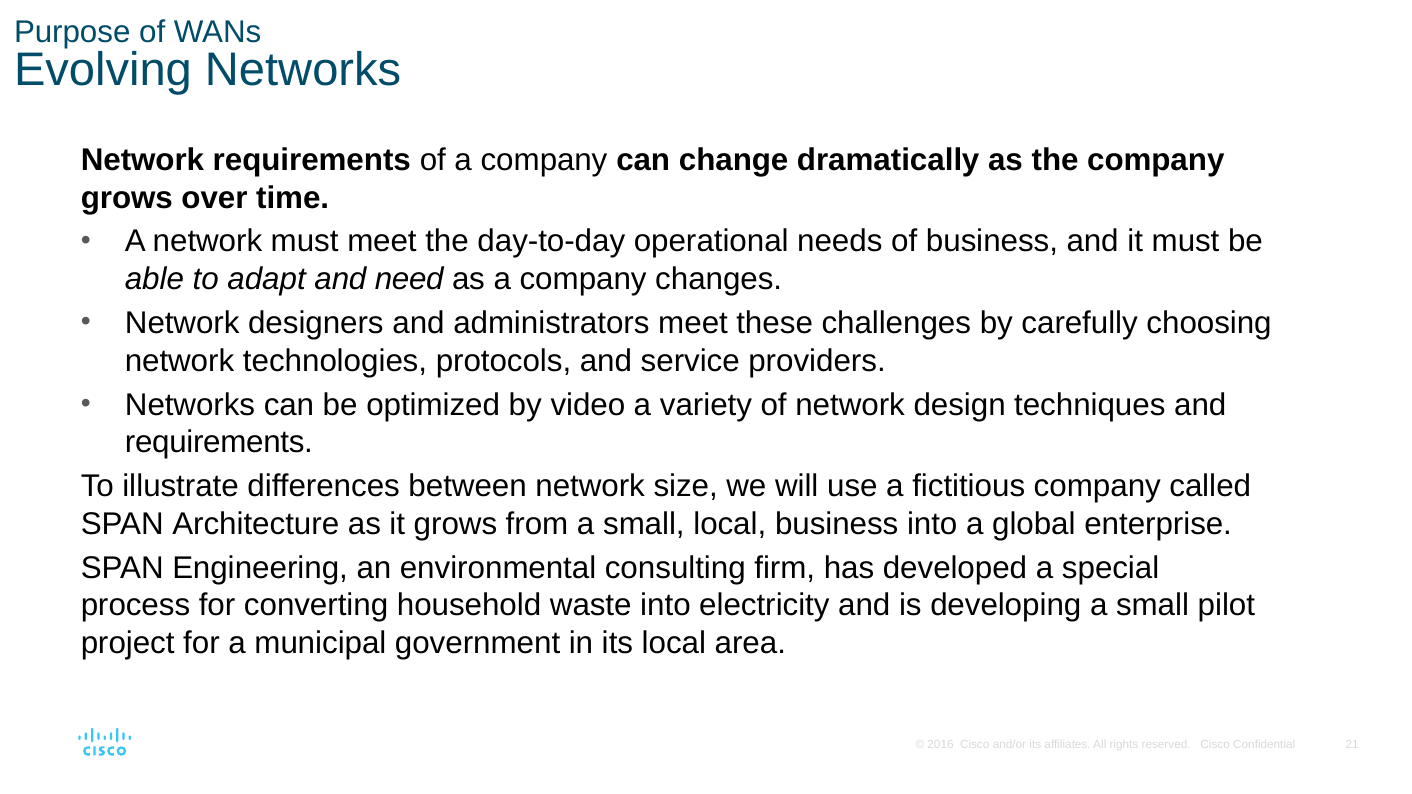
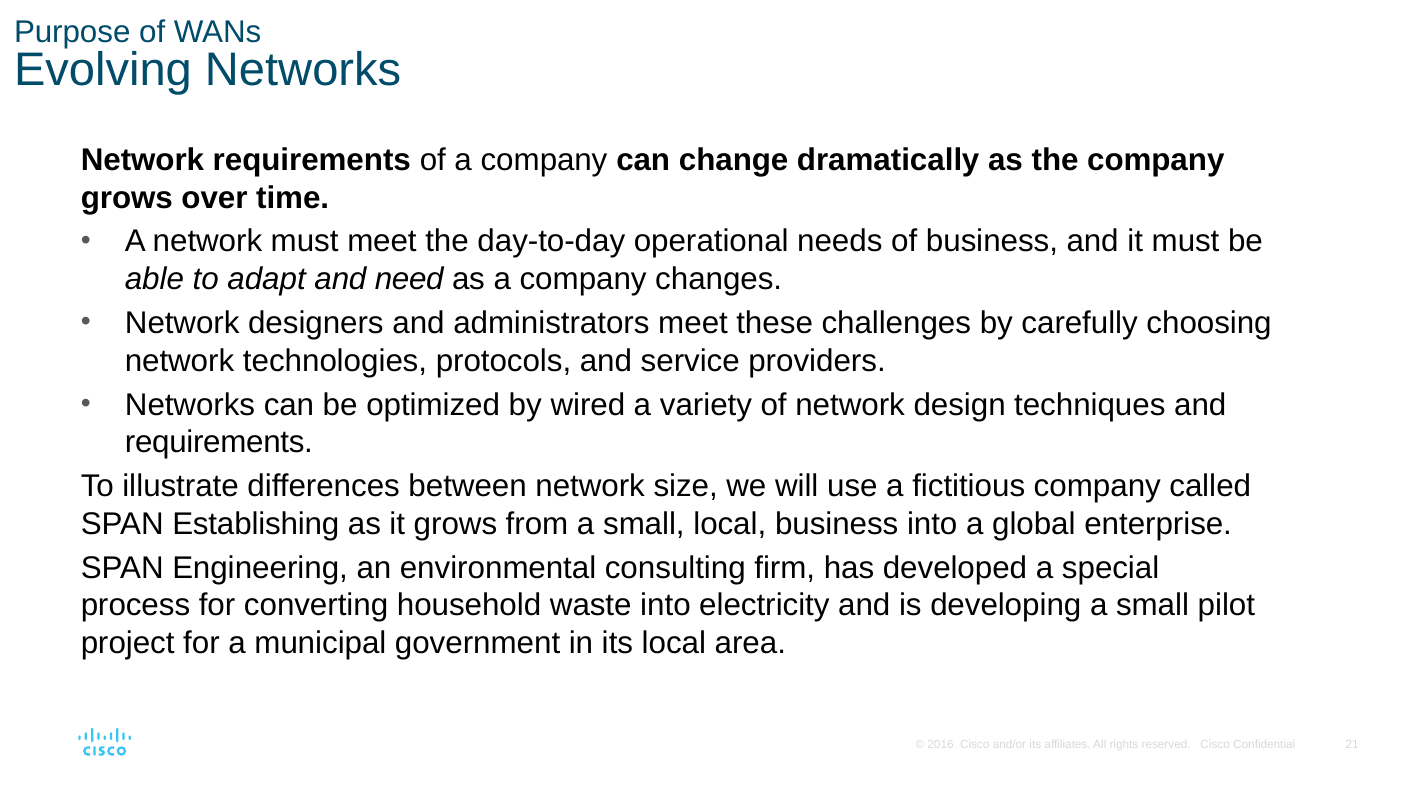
video: video -> wired
Architecture: Architecture -> Establishing
